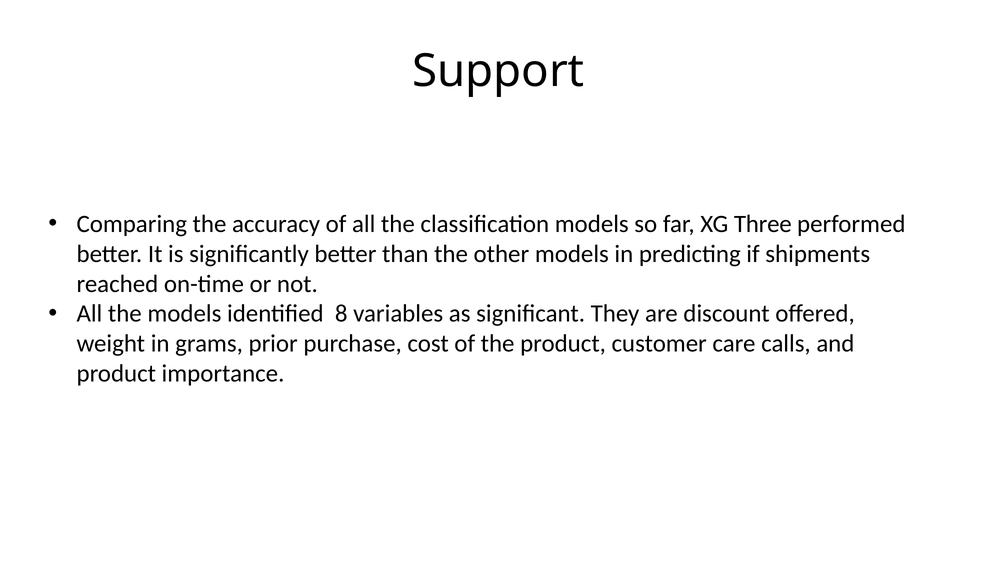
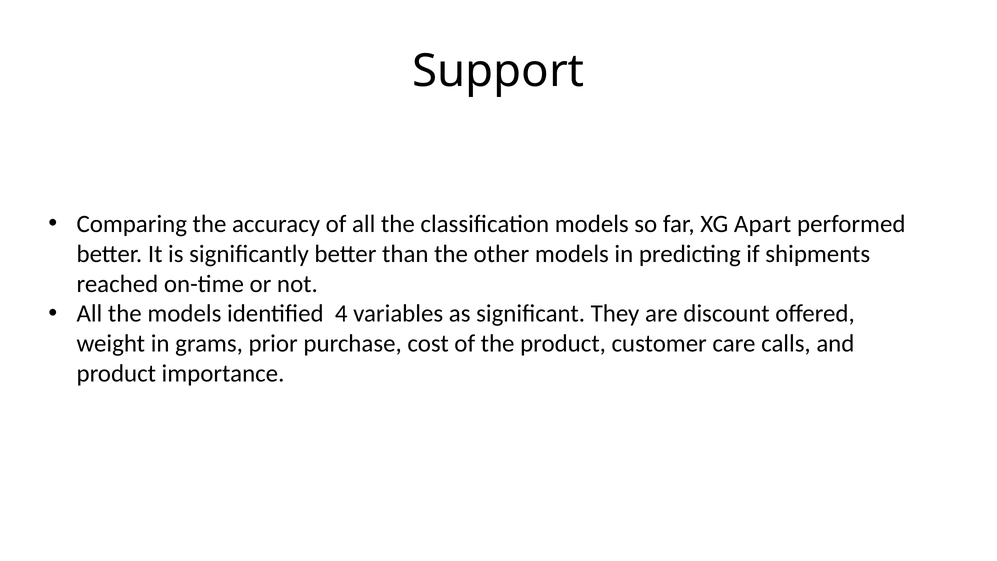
Three: Three -> Apart
8: 8 -> 4
